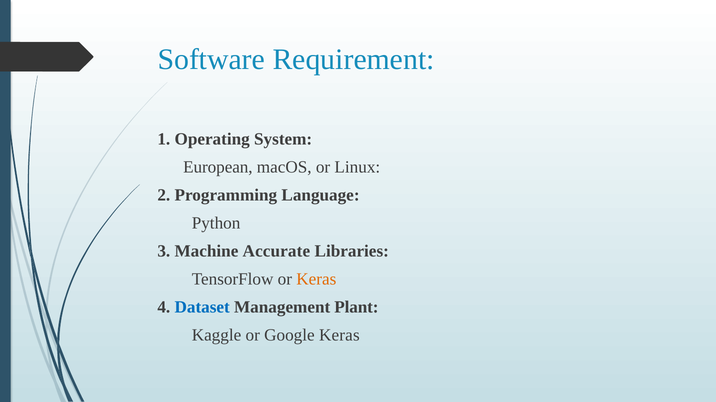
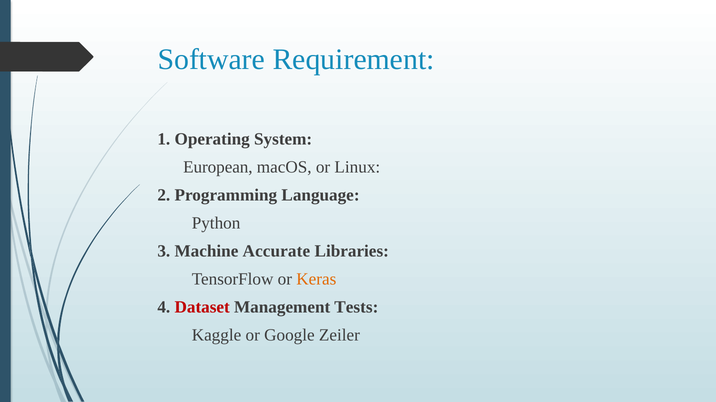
Dataset colour: blue -> red
Plant: Plant -> Tests
Google Keras: Keras -> Zeiler
